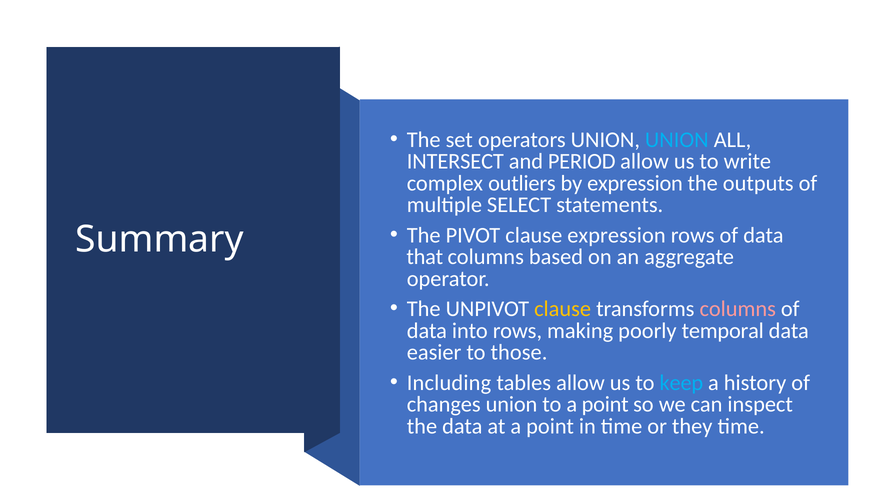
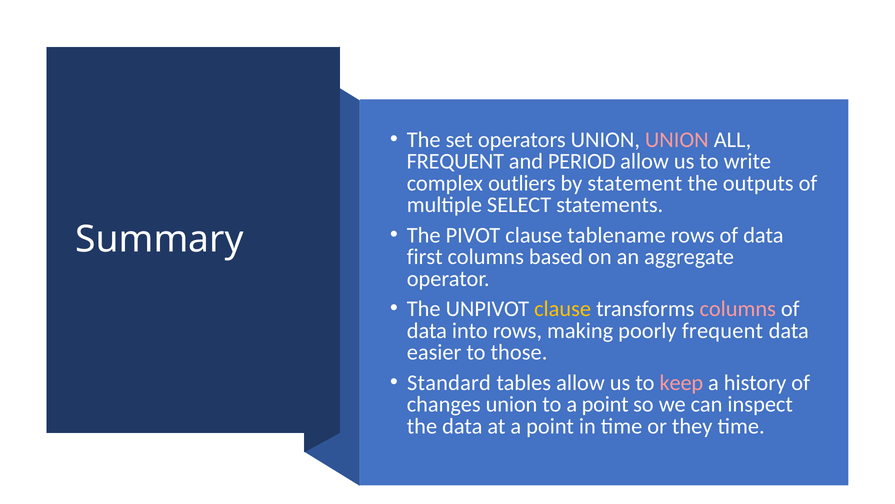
UNION at (677, 140) colour: light blue -> pink
INTERSECT at (455, 161): INTERSECT -> FREQUENT
by expression: expression -> statement
clause expression: expression -> tablename
that: that -> first
poorly temporal: temporal -> frequent
Including: Including -> Standard
keep colour: light blue -> pink
